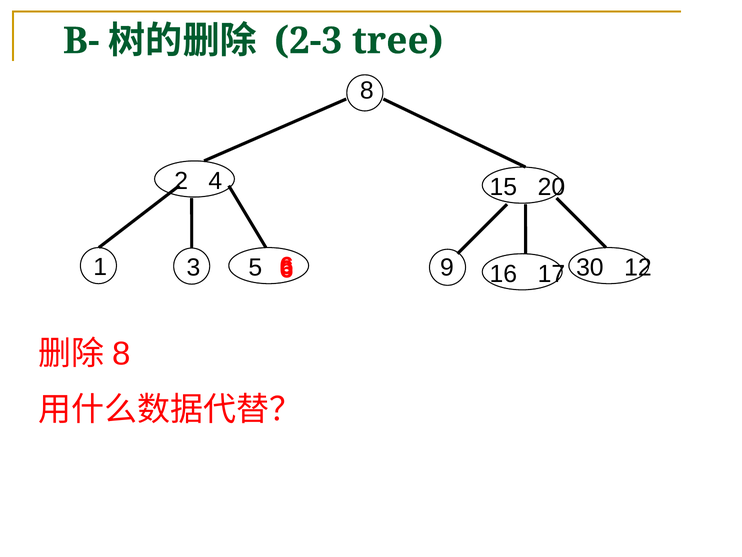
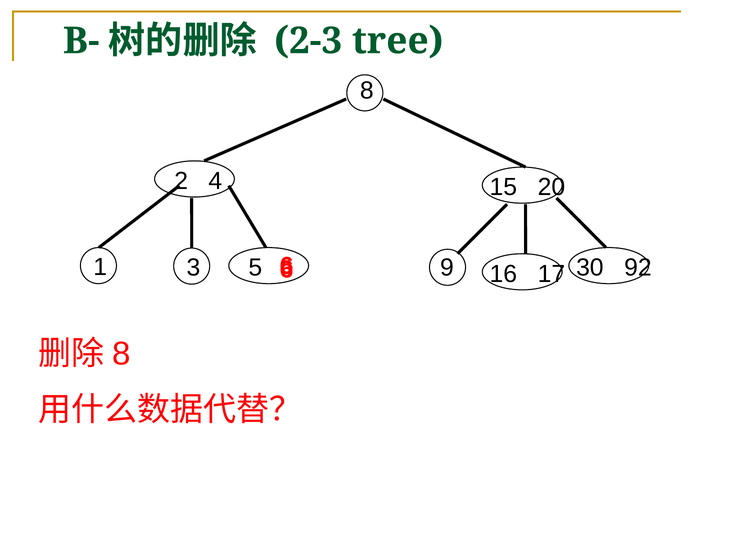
12: 12 -> 92
